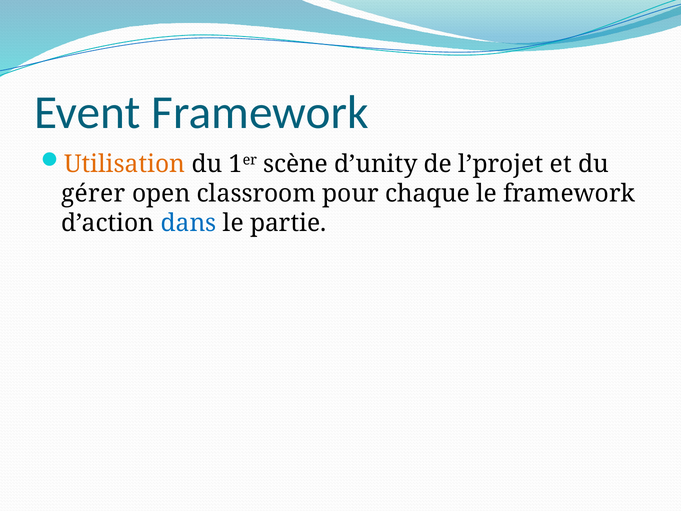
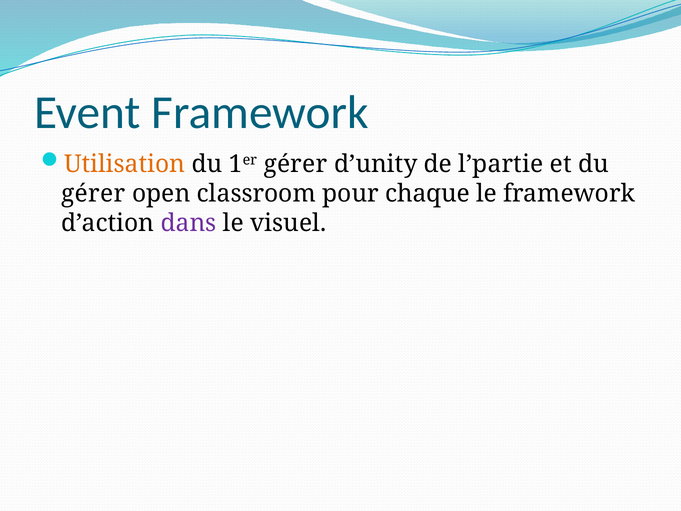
1er scène: scène -> gérer
l’projet: l’projet -> l’partie
dans colour: blue -> purple
partie: partie -> visuel
